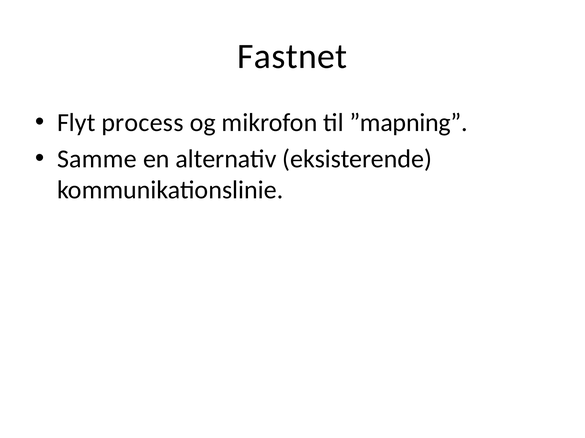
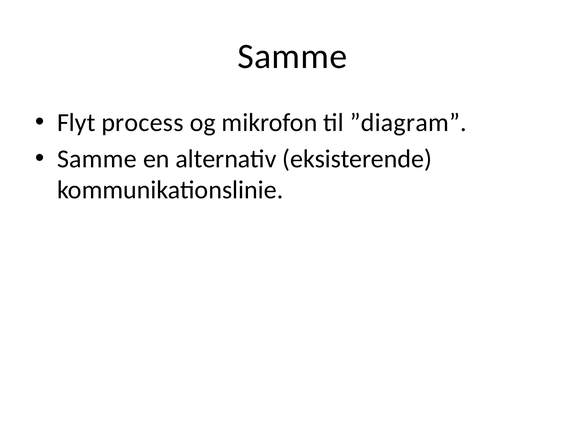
Fastnet at (292, 57): Fastnet -> Samme
”mapning: ”mapning -> ”diagram
